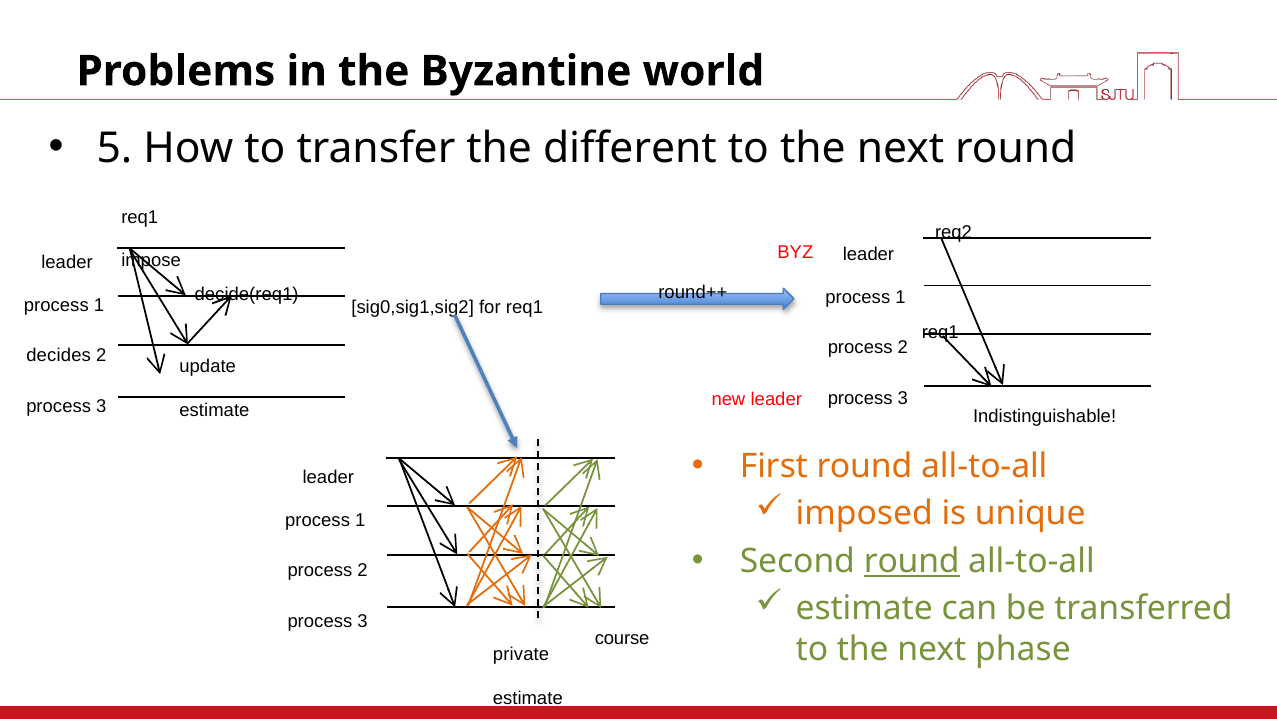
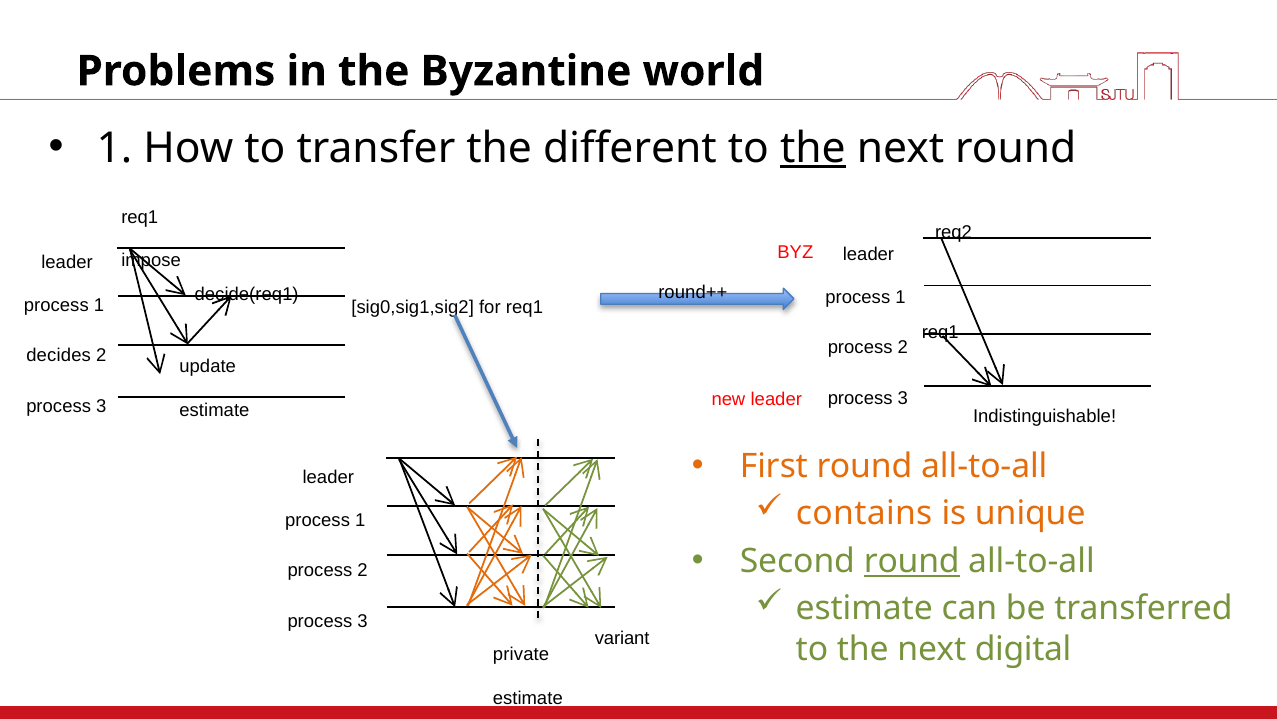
5 at (114, 148): 5 -> 1
the at (813, 148) underline: none -> present
imposed: imposed -> contains
course: course -> variant
phase: phase -> digital
